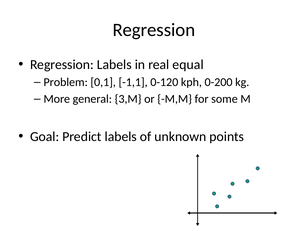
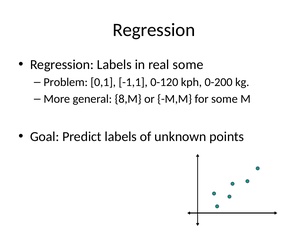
real equal: equal -> some
3,M: 3,M -> 8,M
